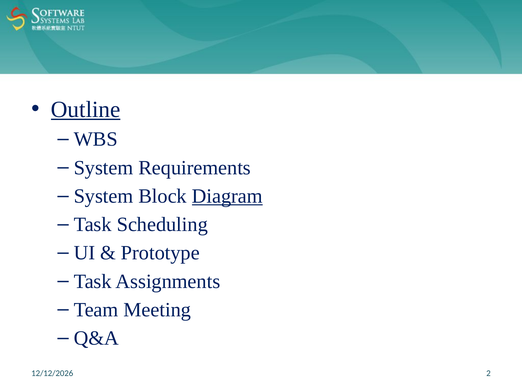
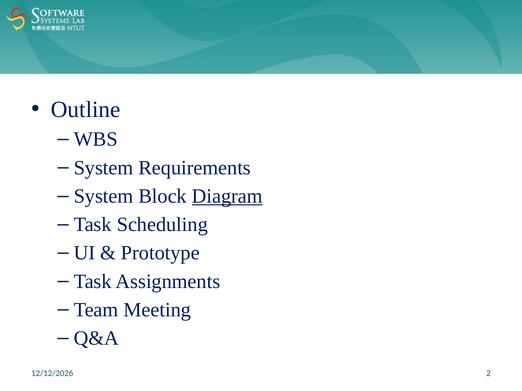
Outline underline: present -> none
